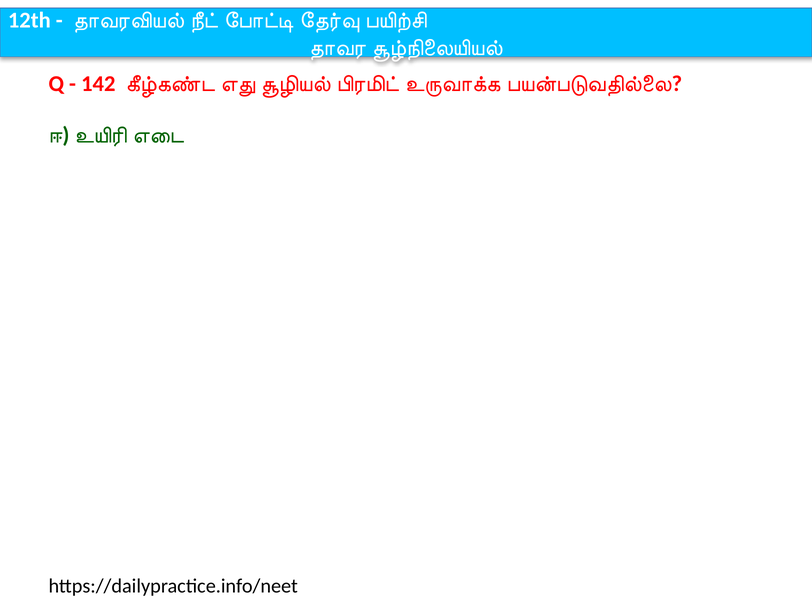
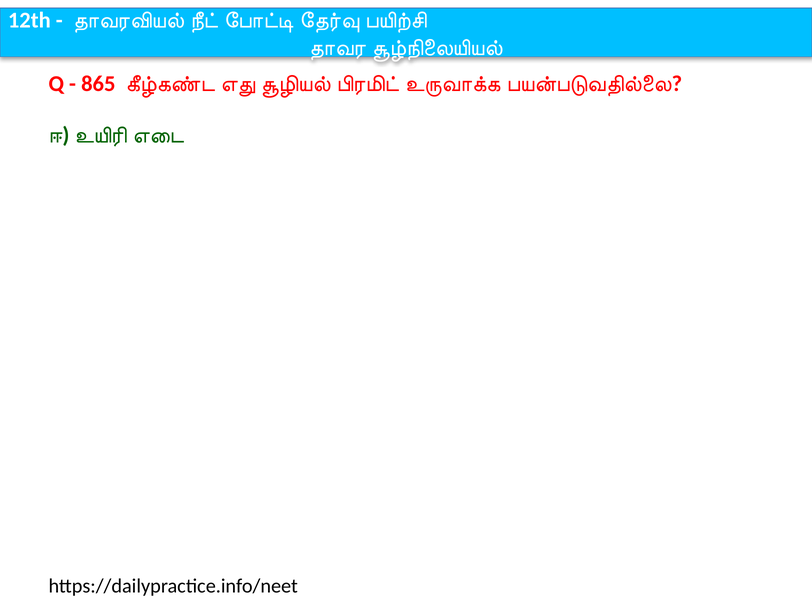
142: 142 -> 865
